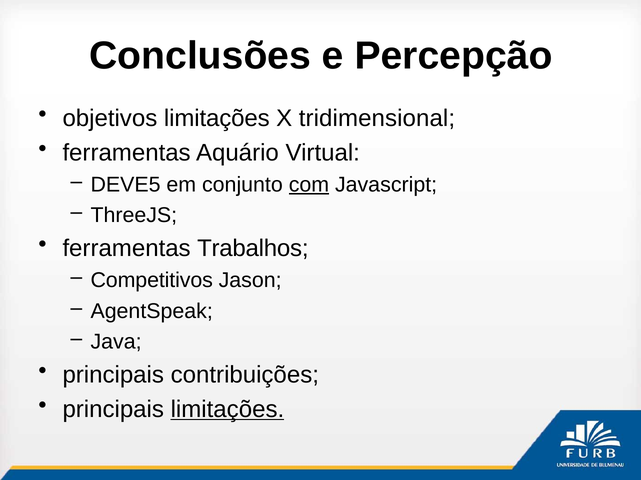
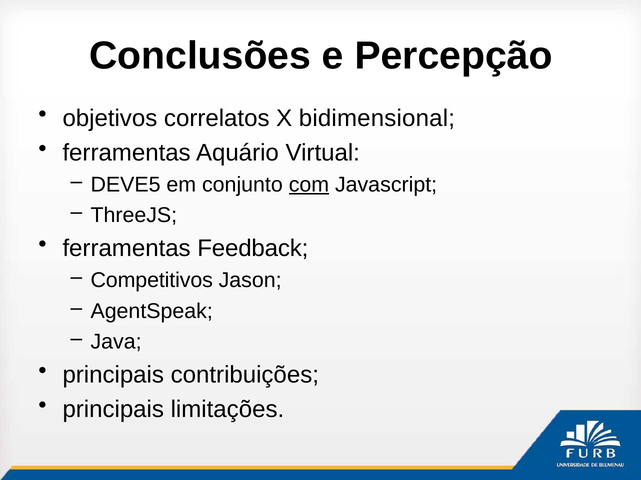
objetivos limitações: limitações -> correlatos
tridimensional: tridimensional -> bidimensional
Trabalhos: Trabalhos -> Feedback
limitações at (227, 410) underline: present -> none
